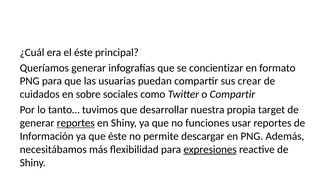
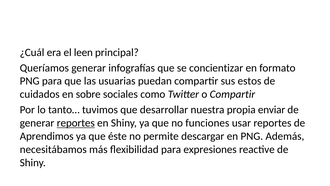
el éste: éste -> leen
crear: crear -> estos
target: target -> enviar
Información: Información -> Aprendimos
expresiones underline: present -> none
